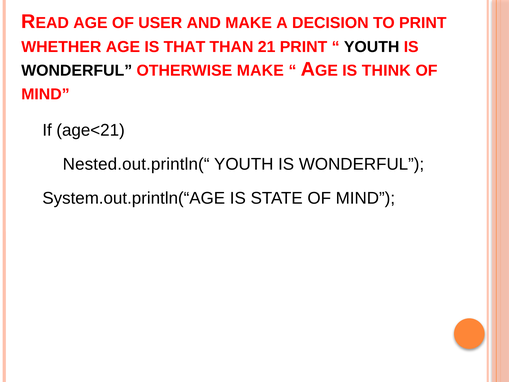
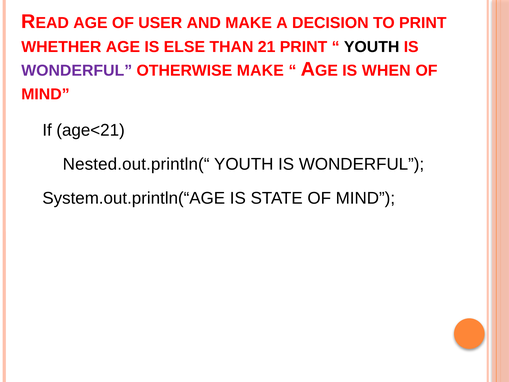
THAT: THAT -> ELSE
WONDERFUL at (77, 71) colour: black -> purple
THINK: THINK -> WHEN
